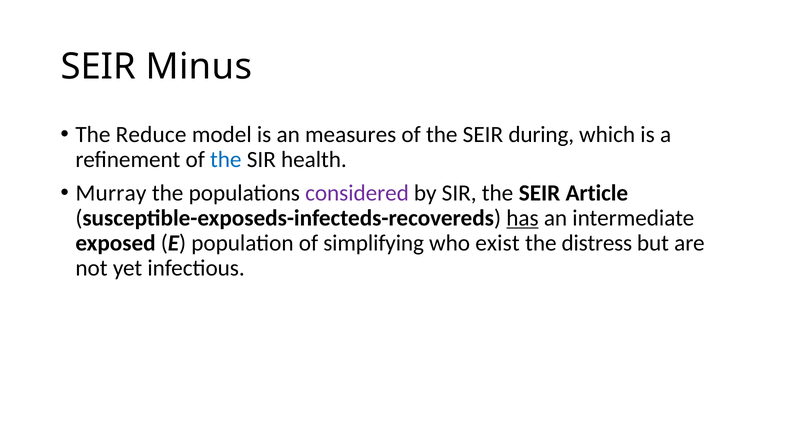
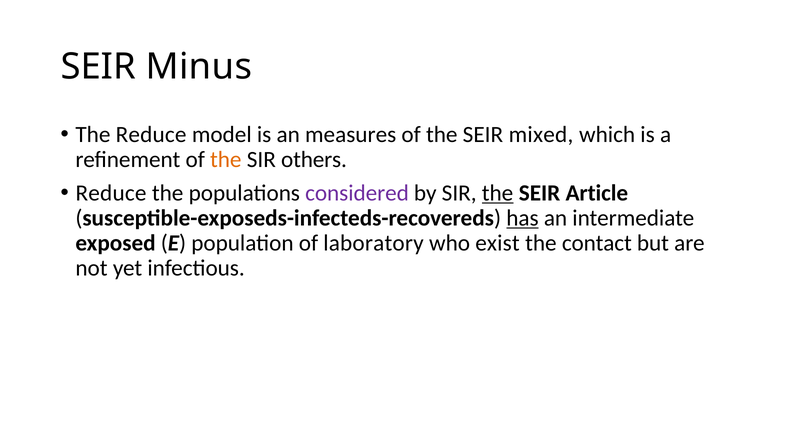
during: during -> mixed
the at (226, 160) colour: blue -> orange
health: health -> others
Murray at (111, 193): Murray -> Reduce
the at (498, 193) underline: none -> present
simplifying: simplifying -> laboratory
distress: distress -> contact
